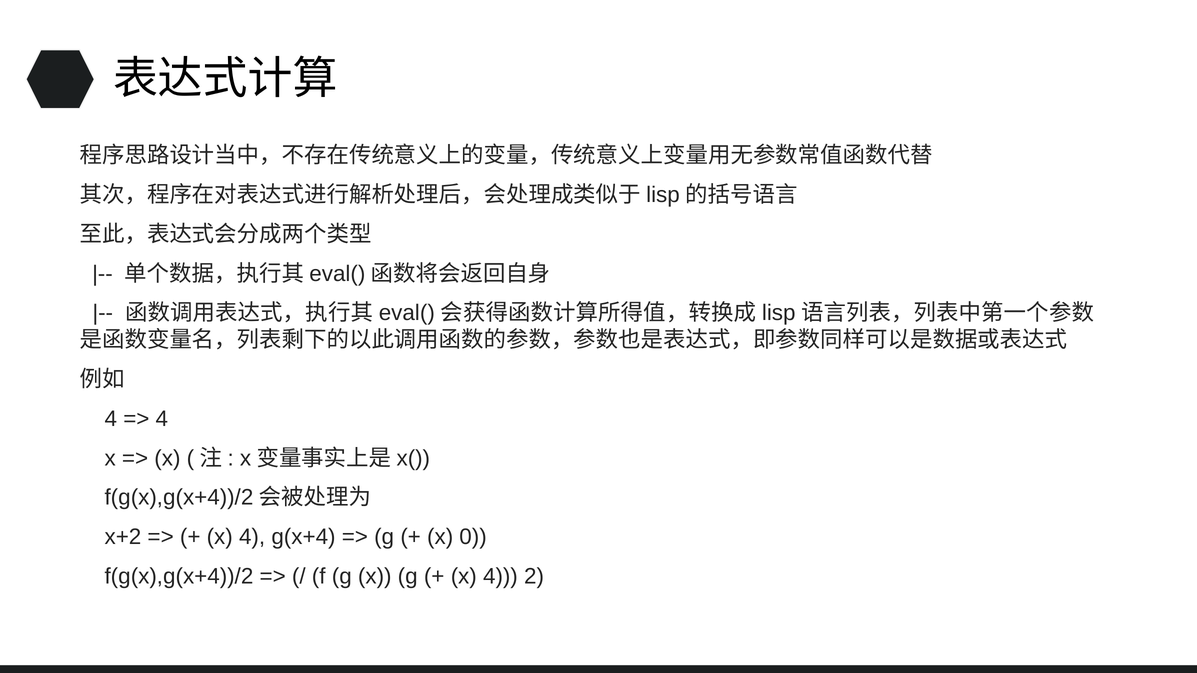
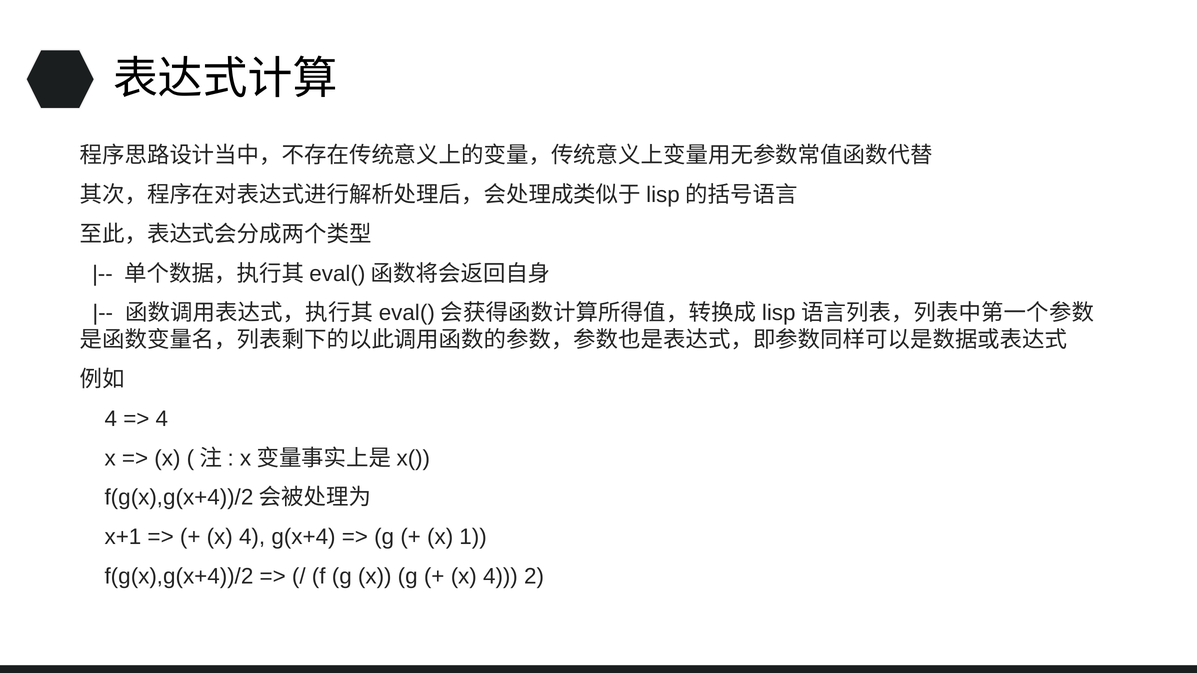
x+2: x+2 -> x+1
0: 0 -> 1
